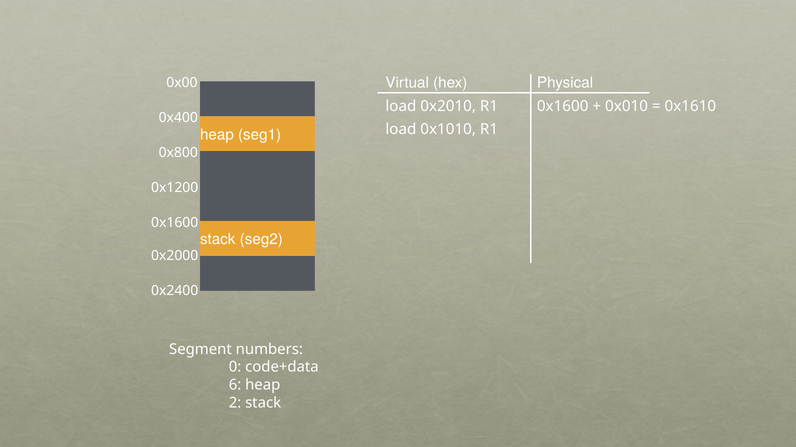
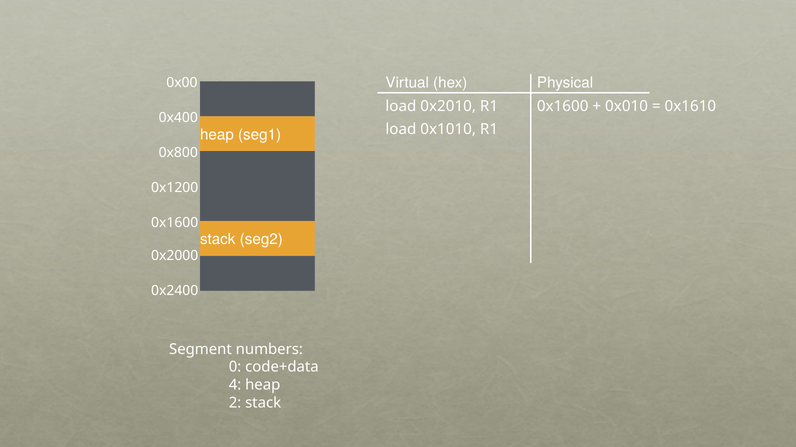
6: 6 -> 4
